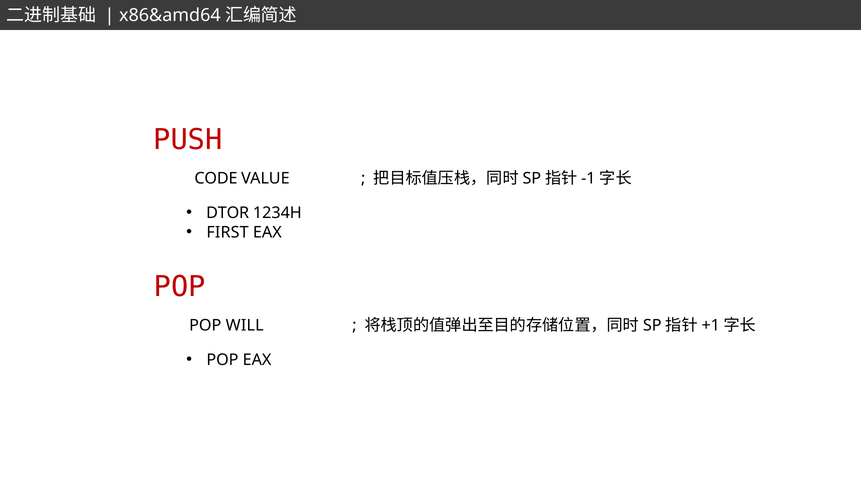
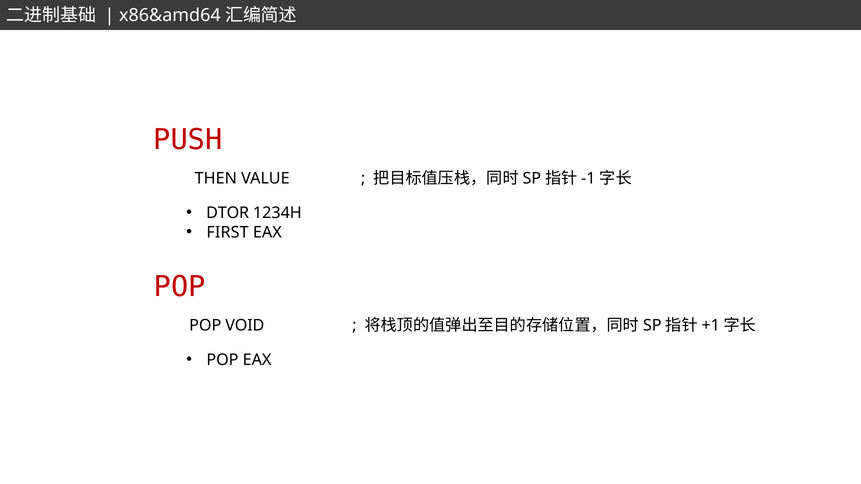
CODE: CODE -> THEN
WILL: WILL -> VOID
